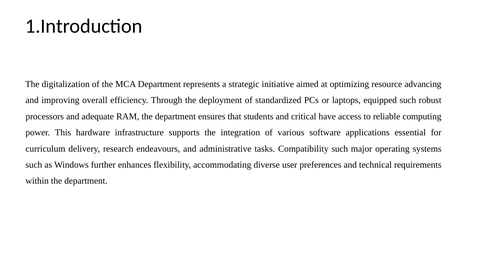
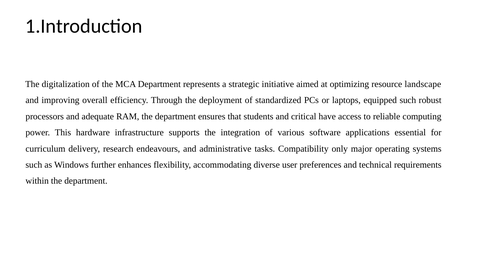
advancing: advancing -> landscape
Compatibility such: such -> only
